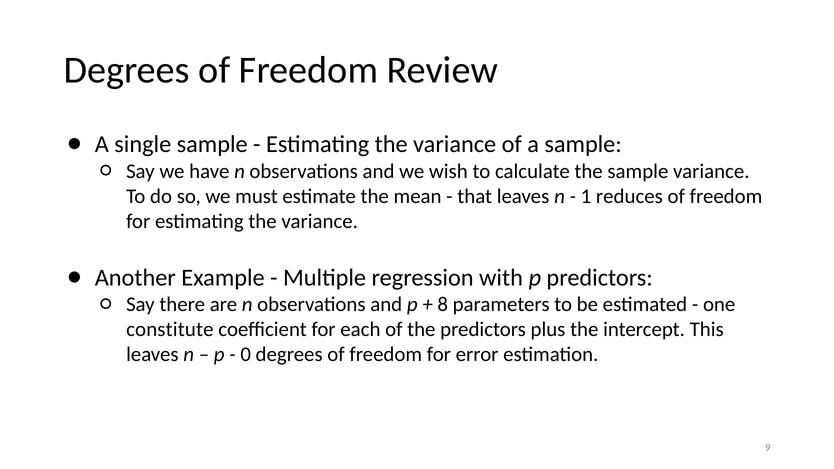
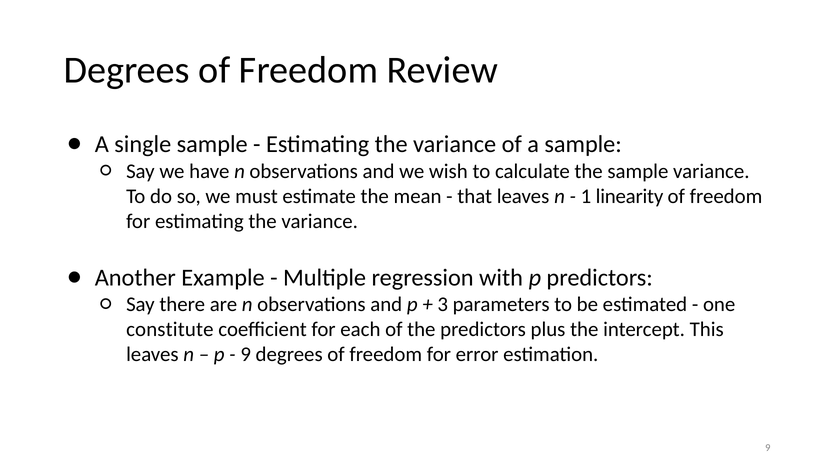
reduces: reduces -> linearity
8: 8 -> 3
0 at (246, 355): 0 -> 9
